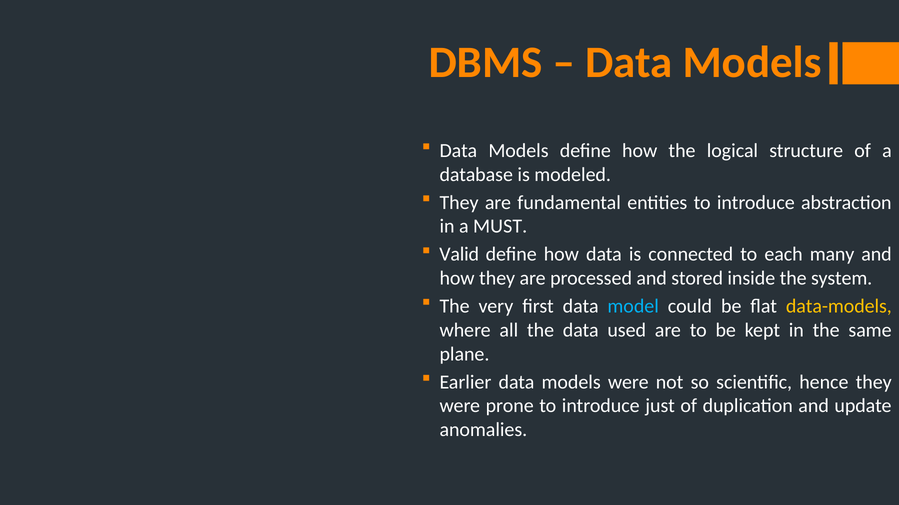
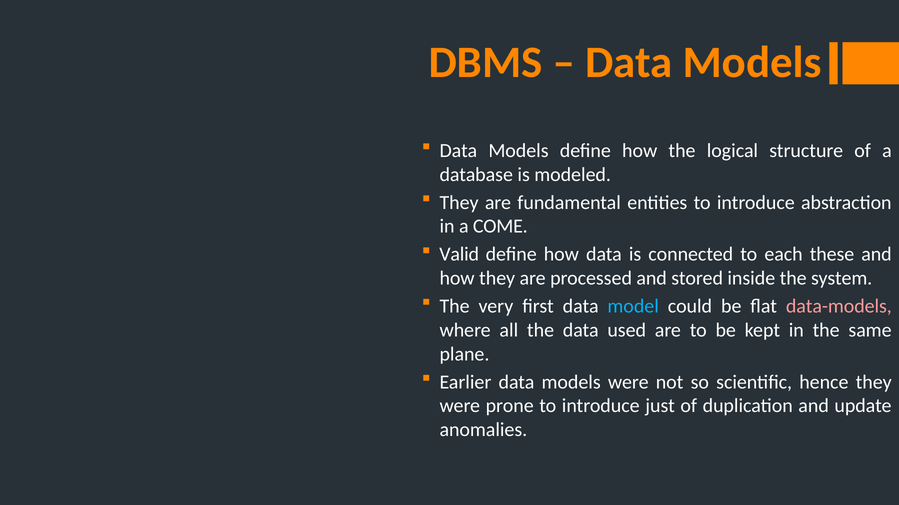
MUST: MUST -> COME
many: many -> these
data-models colour: yellow -> pink
